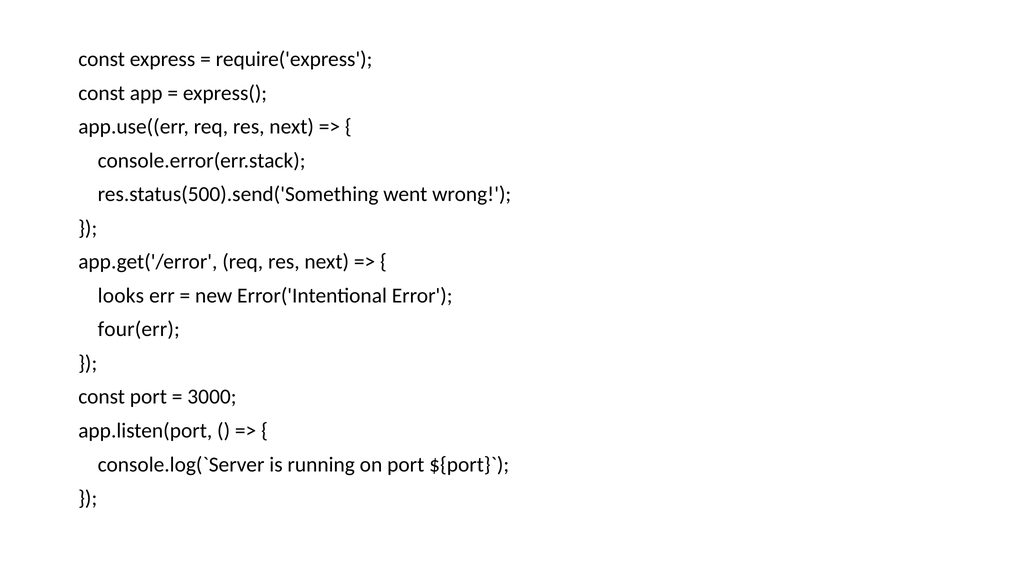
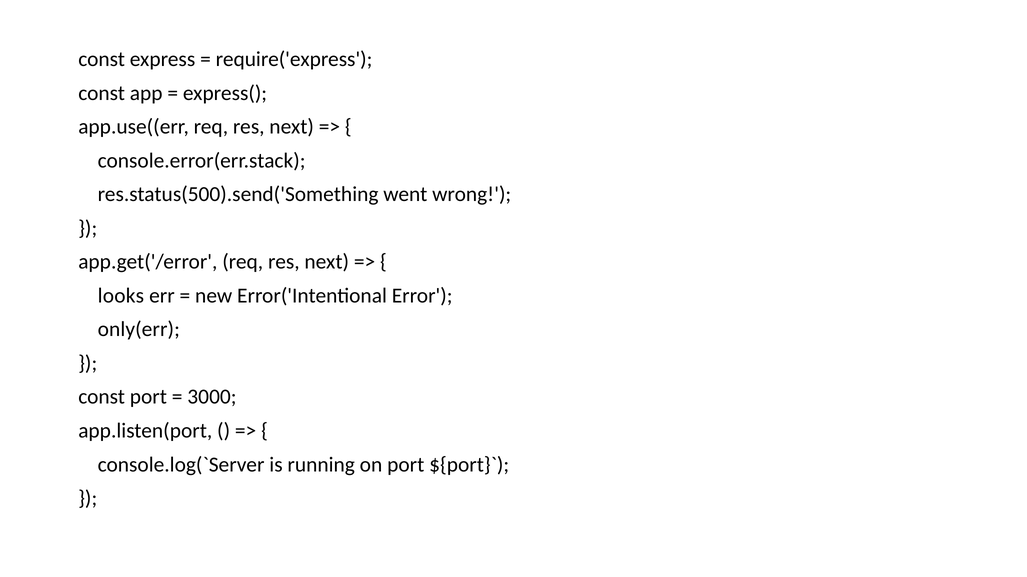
four(err: four(err -> only(err
